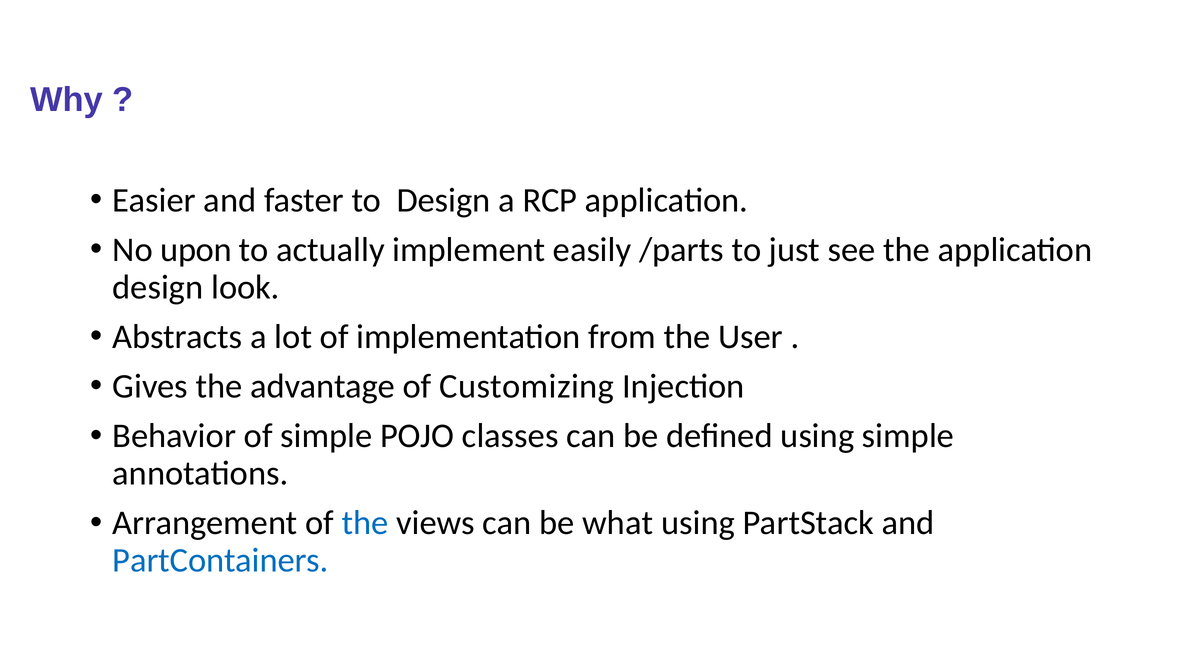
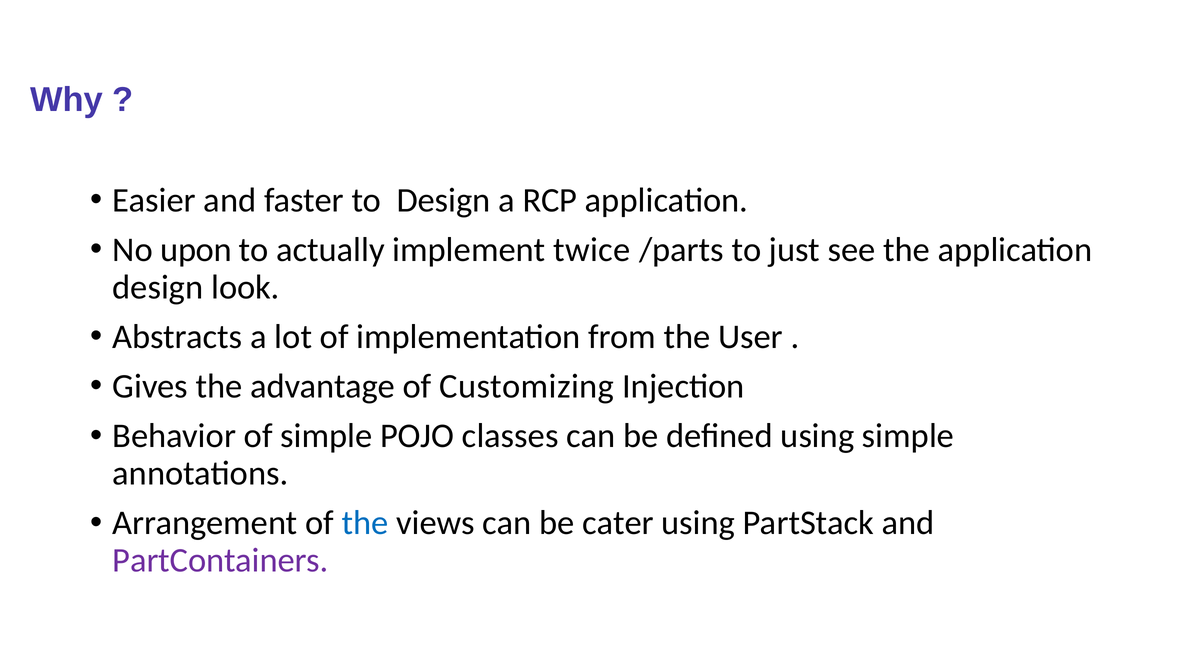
easily: easily -> twice
what: what -> cater
PartContainers colour: blue -> purple
